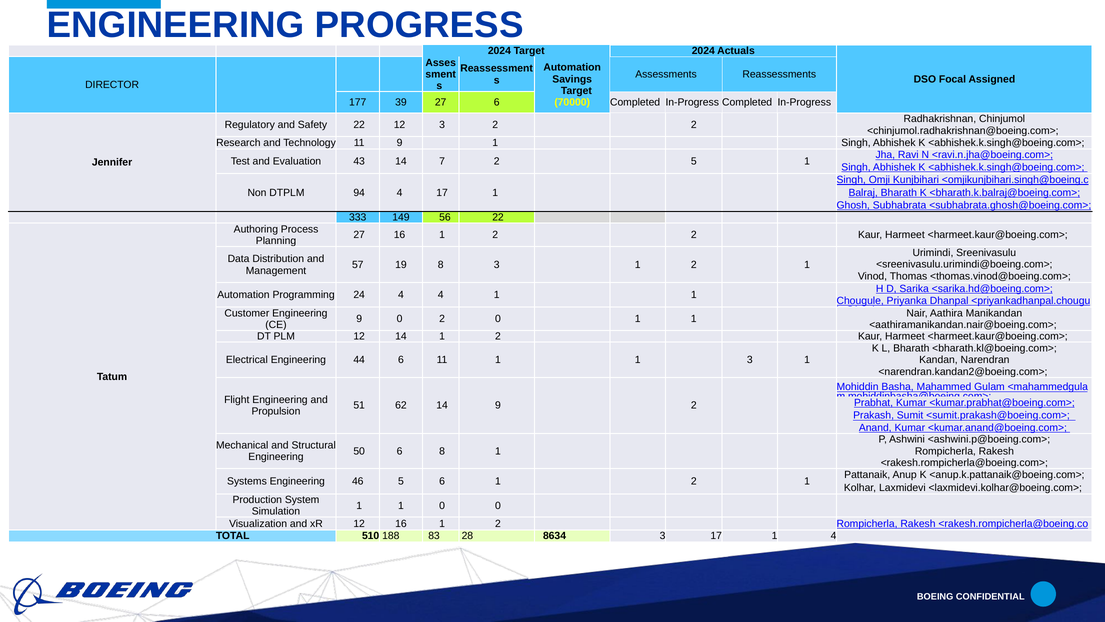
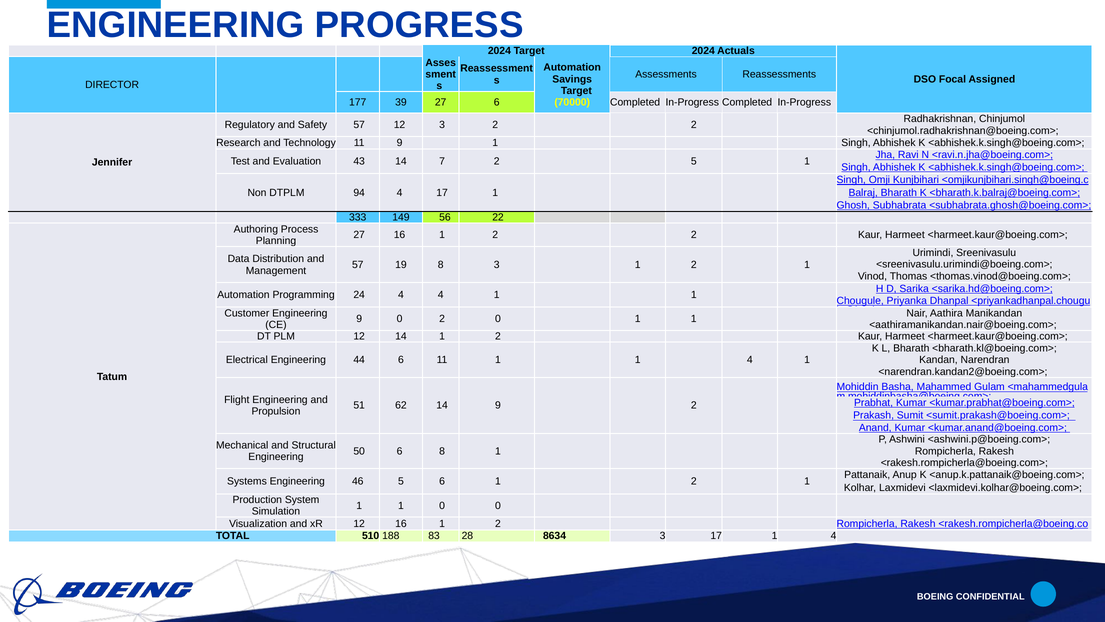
Safety 22: 22 -> 57
1 1 3: 3 -> 4
